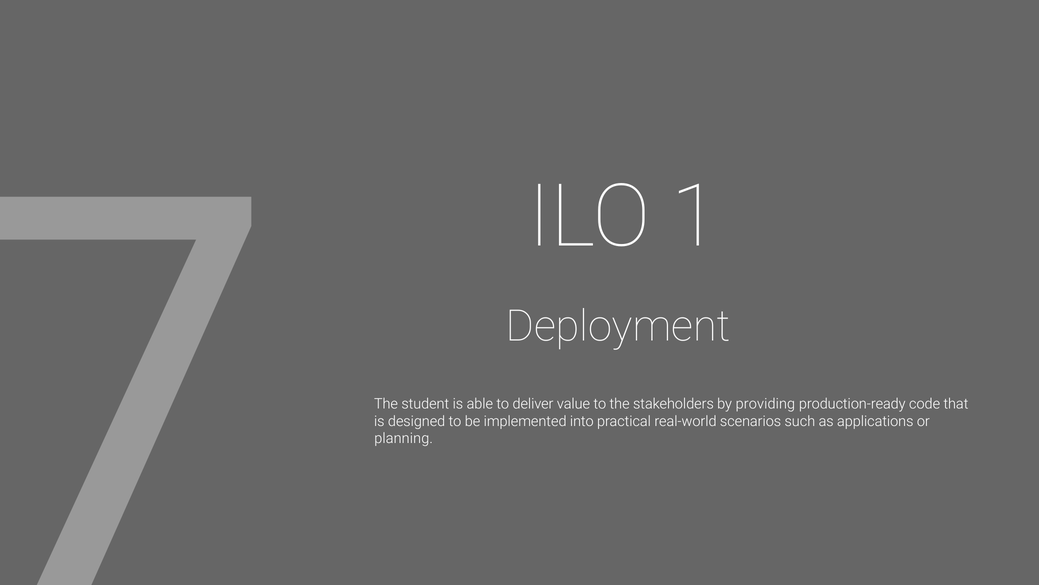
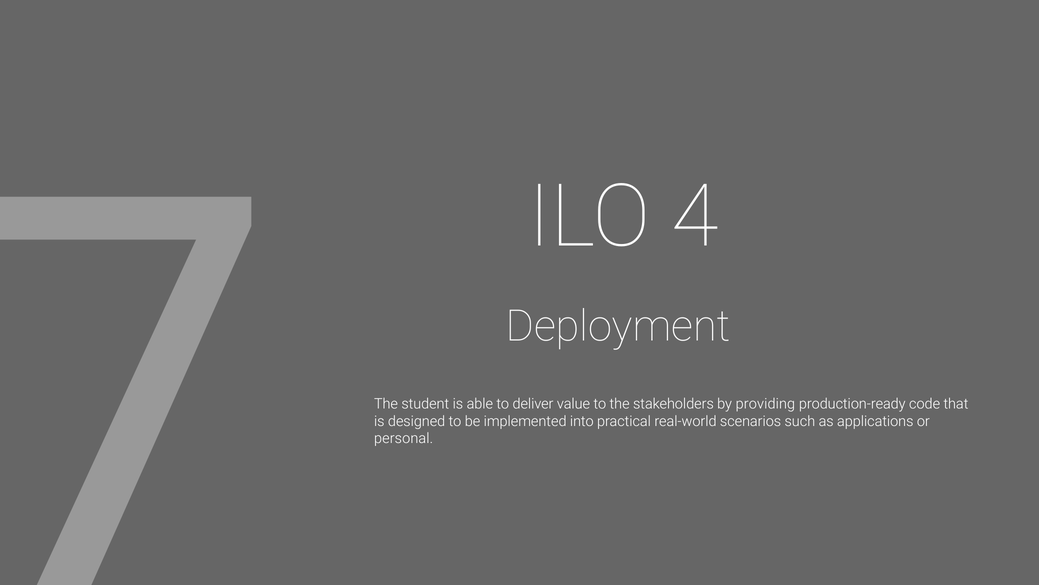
1: 1 -> 4
planning: planning -> personal
